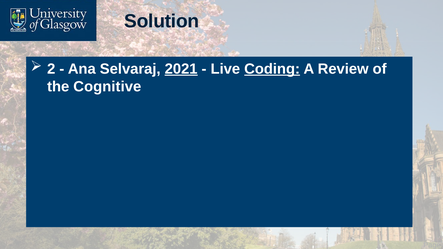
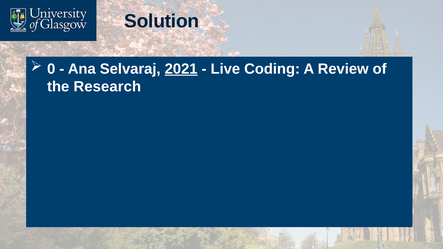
2: 2 -> 0
Coding underline: present -> none
Cognitive: Cognitive -> Research
